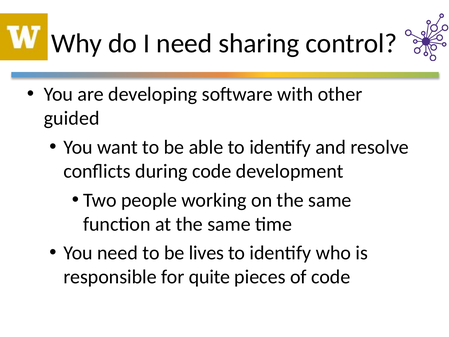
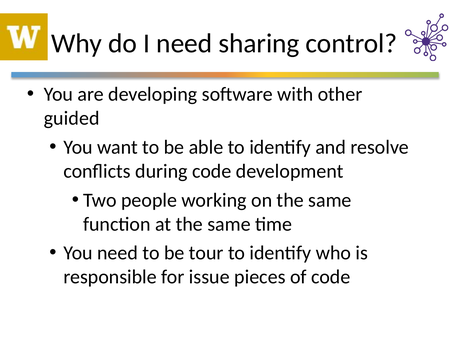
lives: lives -> tour
quite: quite -> issue
